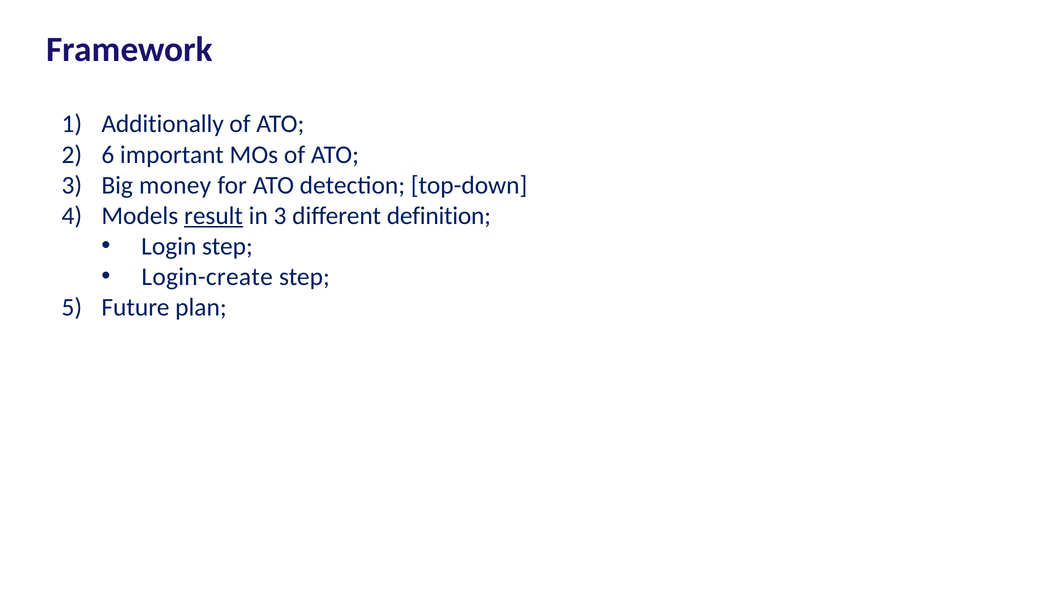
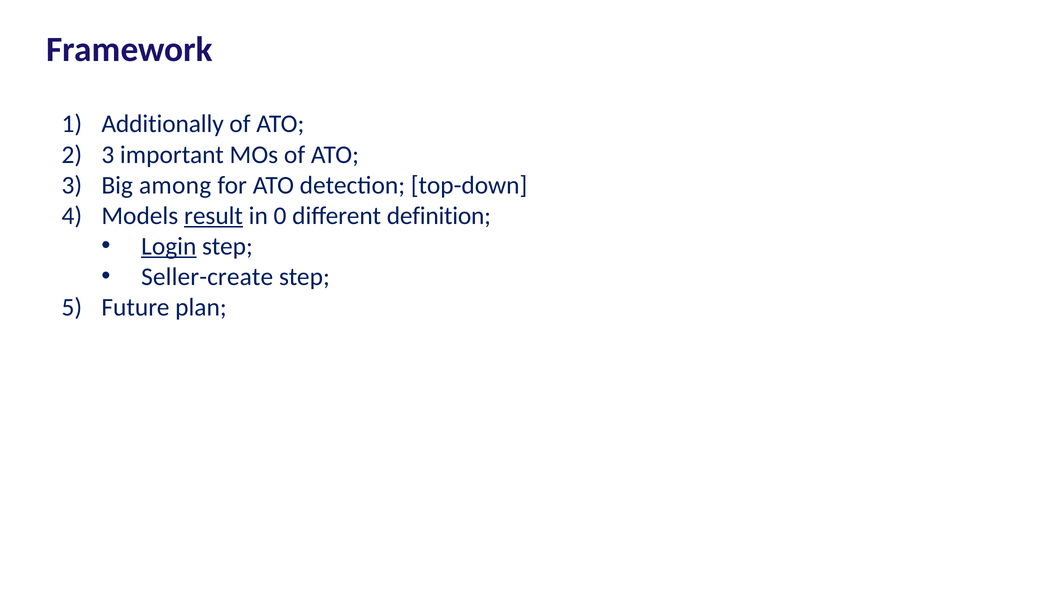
2 6: 6 -> 3
money: money -> among
in 3: 3 -> 0
Login underline: none -> present
Login-create: Login-create -> Seller-create
